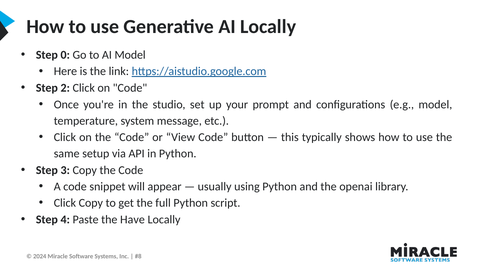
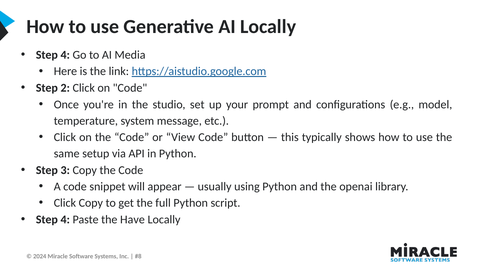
0 at (65, 55): 0 -> 4
AI Model: Model -> Media
